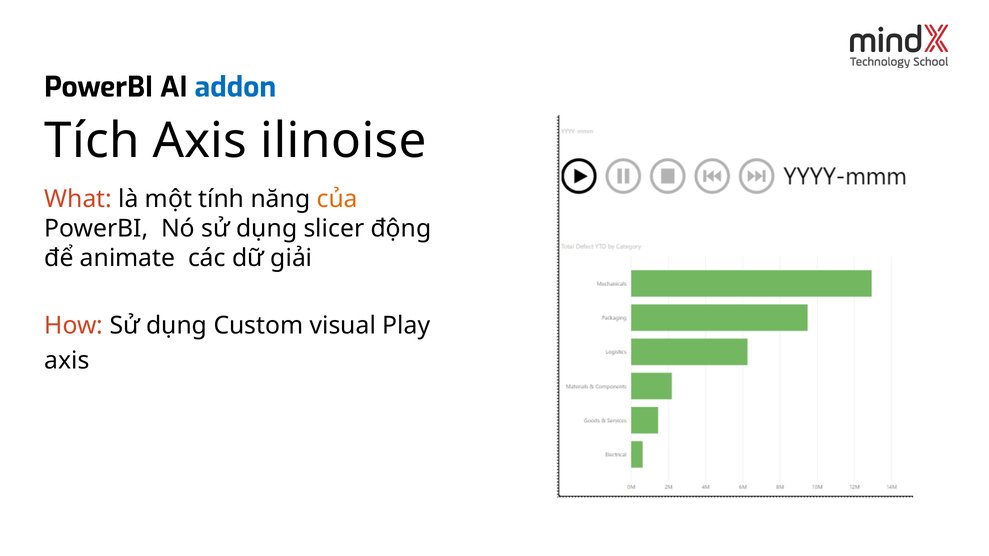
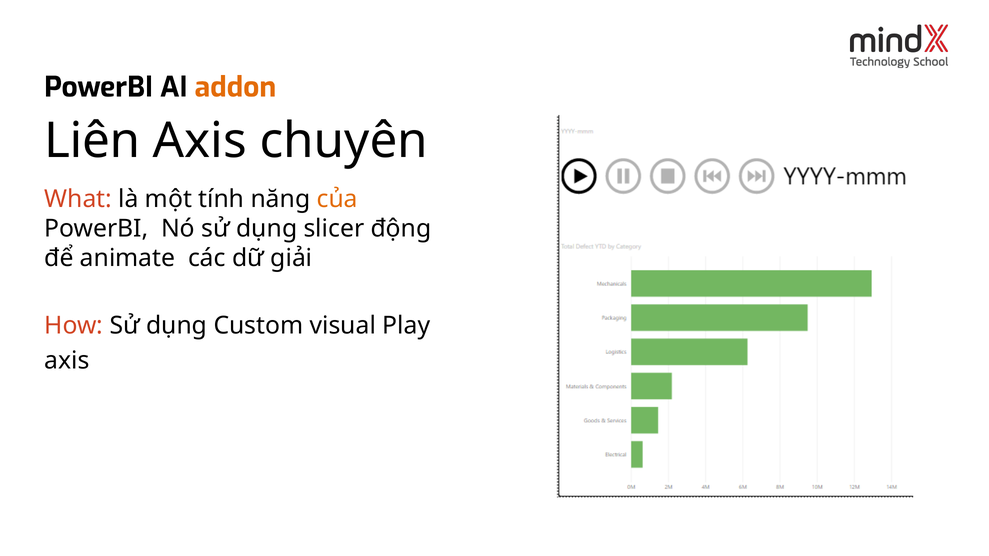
addon colour: blue -> orange
Tích: Tích -> Liên
ilinoise: ilinoise -> chuyên
